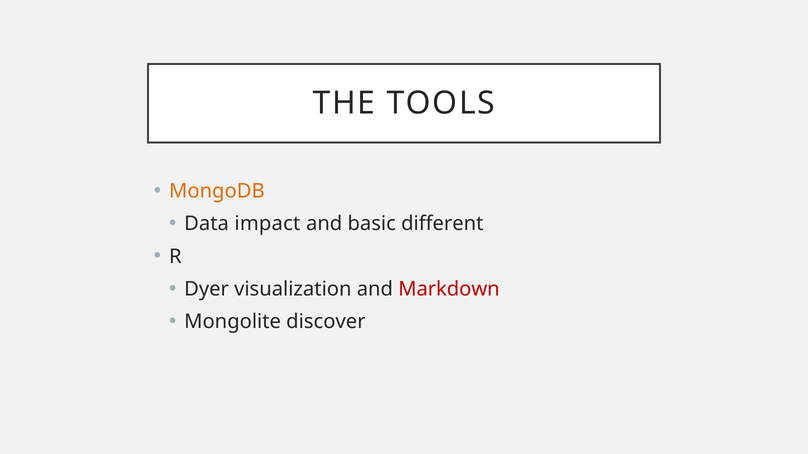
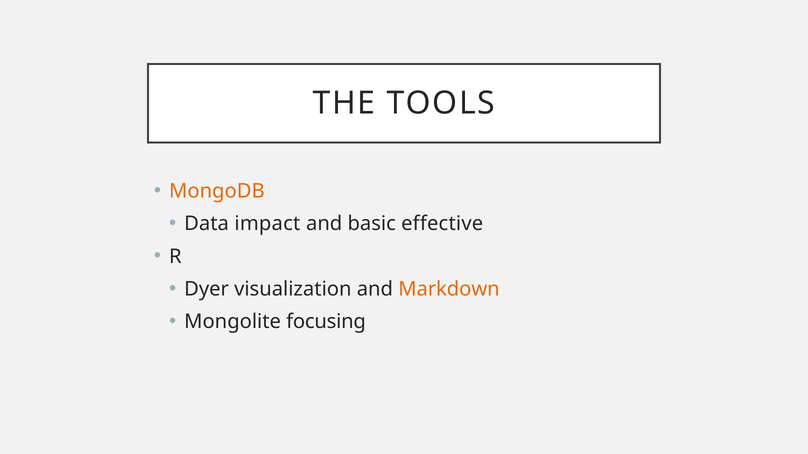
different: different -> effective
Markdown colour: red -> orange
discover: discover -> focusing
